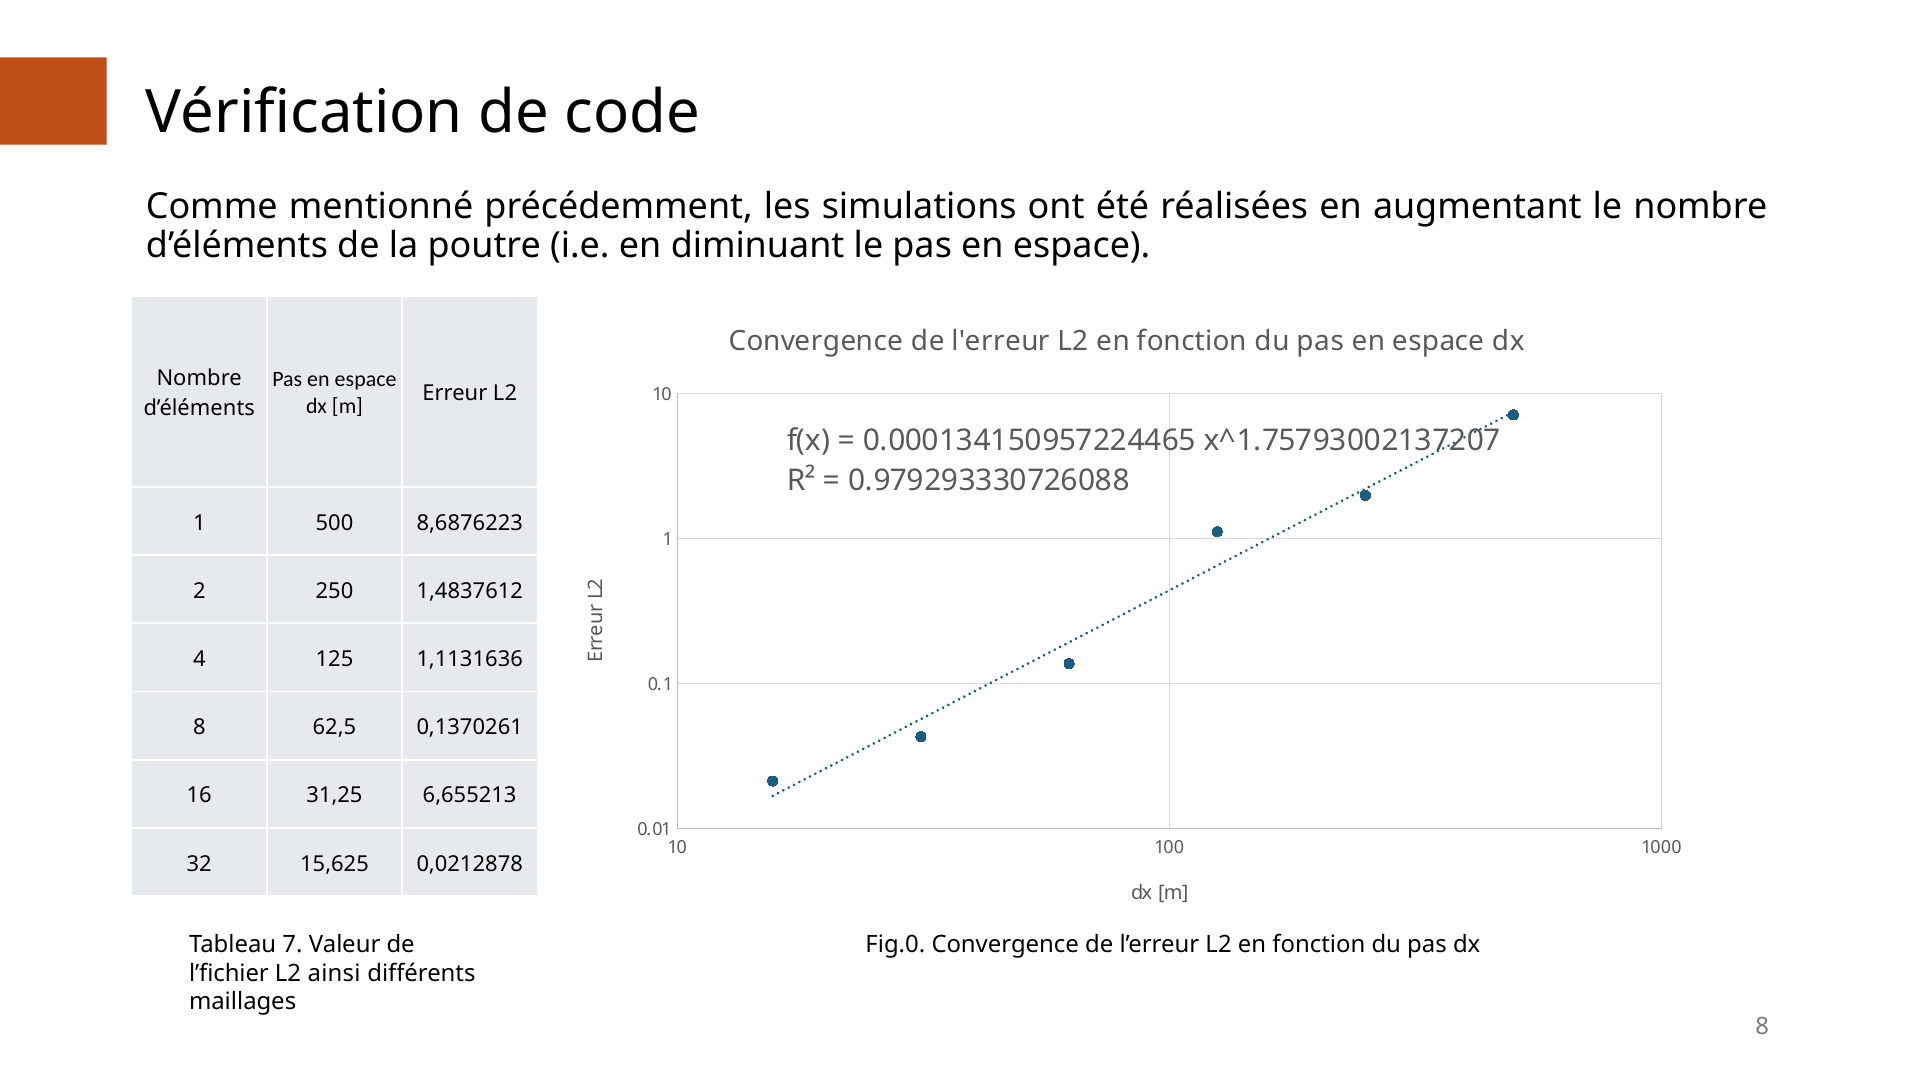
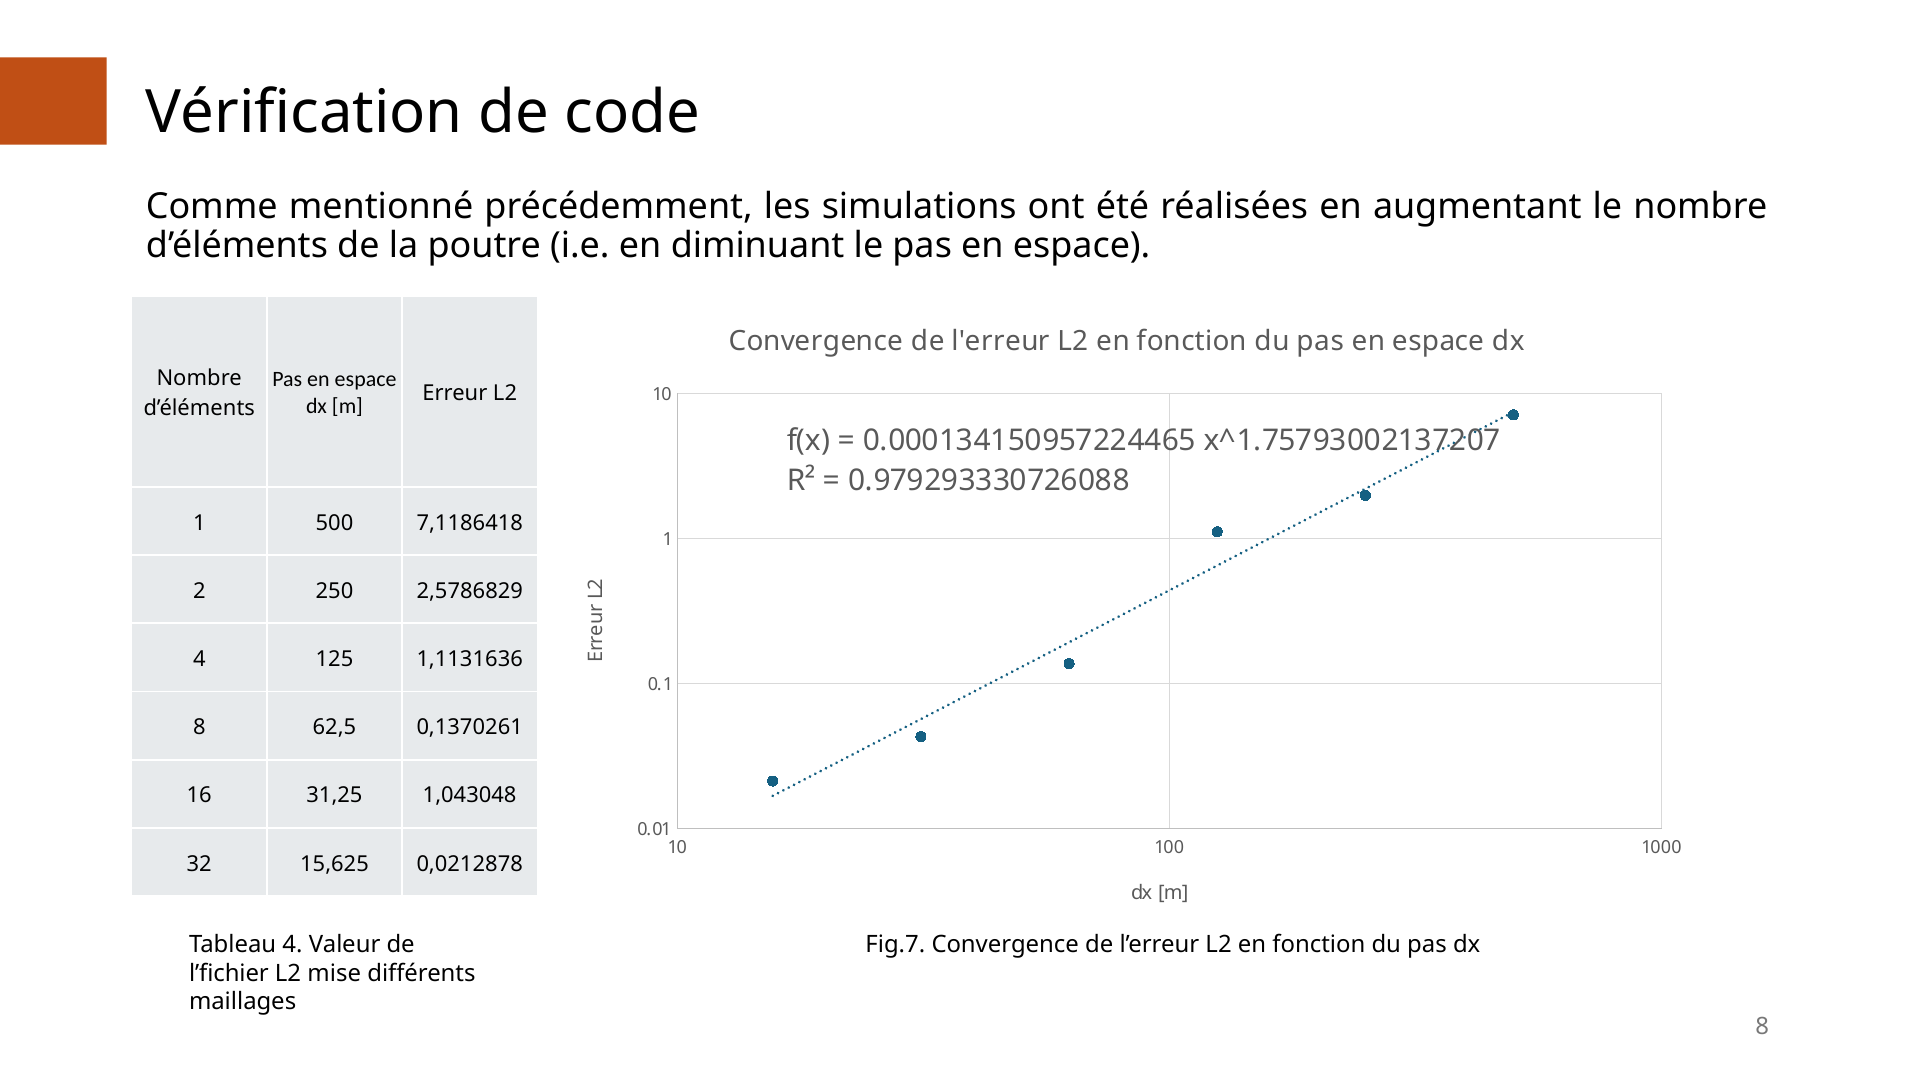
8,6876223: 8,6876223 -> 7,1186418
1,4837612: 1,4837612 -> 2,5786829
6,655213: 6,655213 -> 1,043048
Tableau 7: 7 -> 4
Fig.0: Fig.0 -> Fig.7
ainsi: ainsi -> mise
